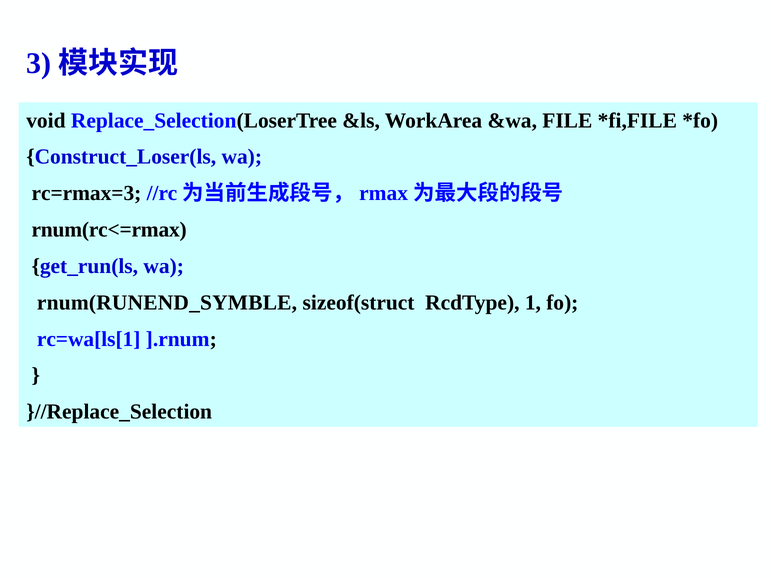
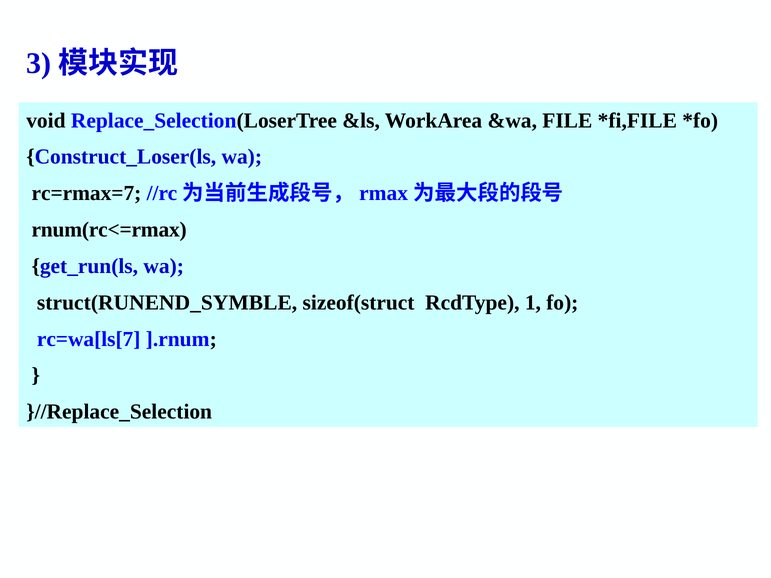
rc=rmax=3: rc=rmax=3 -> rc=rmax=7
rnum(RUNEND_SYMBLE: rnum(RUNEND_SYMBLE -> struct(RUNEND_SYMBLE
rc=wa[ls[1: rc=wa[ls[1 -> rc=wa[ls[7
